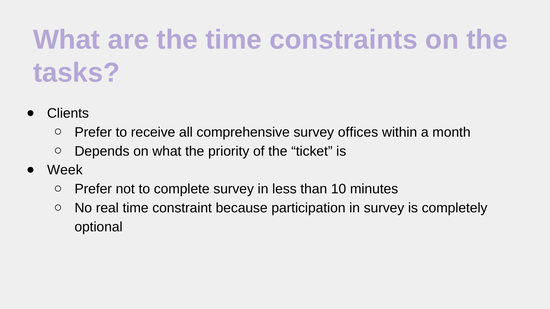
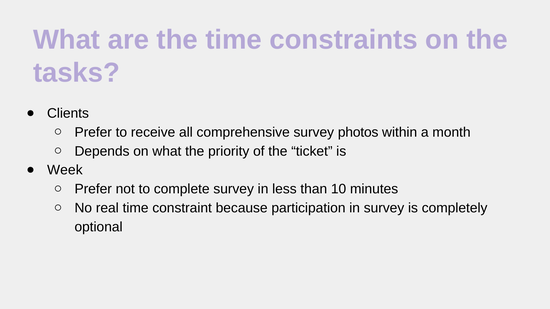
offices: offices -> photos
